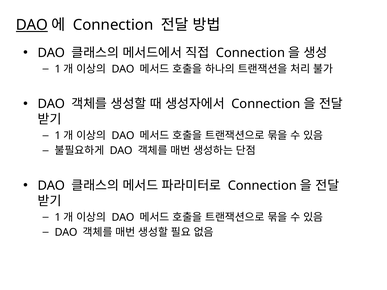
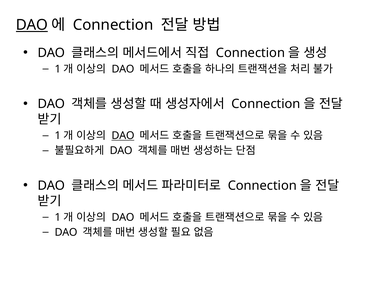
DAO at (123, 136) underline: none -> present
